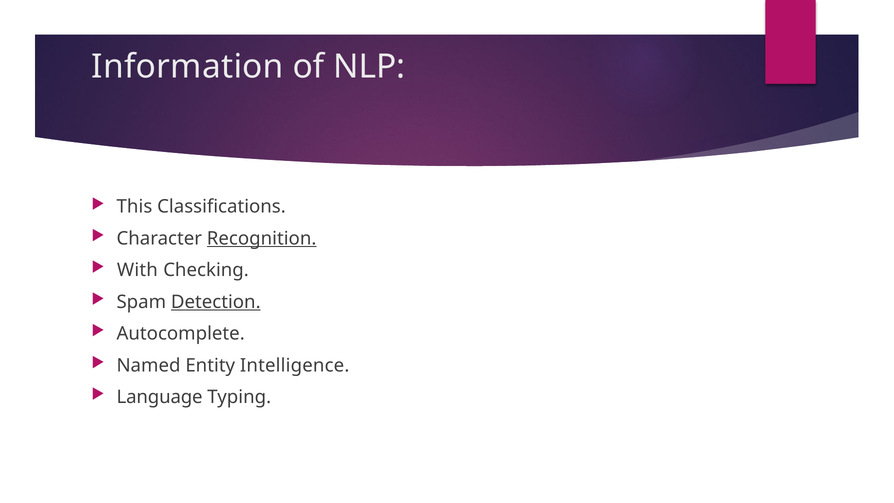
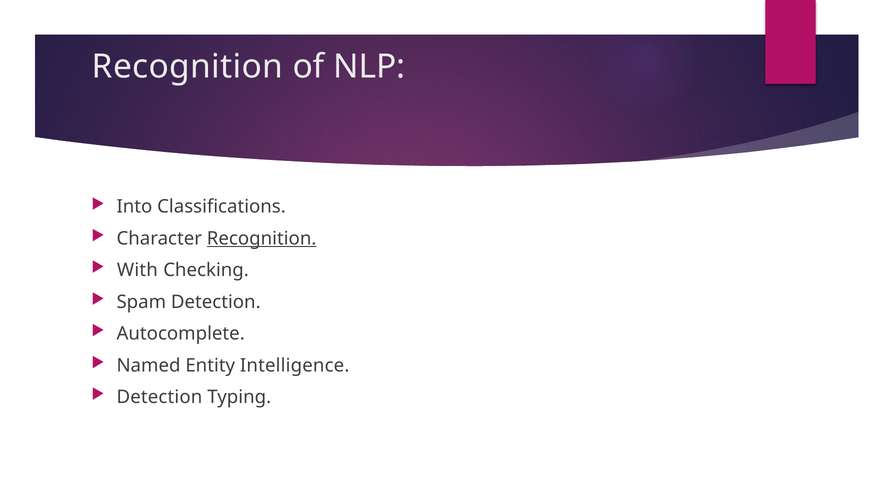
Information at (188, 67): Information -> Recognition
This: This -> Into
Detection at (216, 302) underline: present -> none
Language at (160, 397): Language -> Detection
